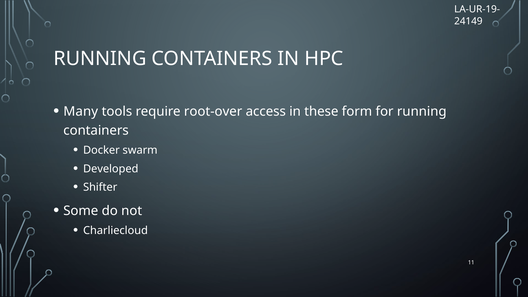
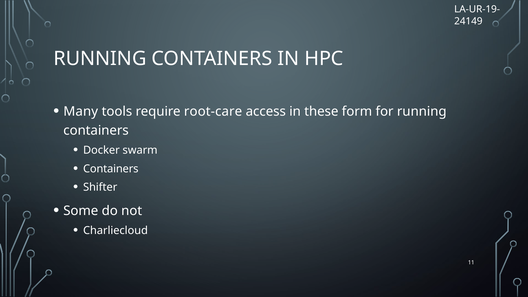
root-over: root-over -> root-care
Developed at (111, 169): Developed -> Containers
